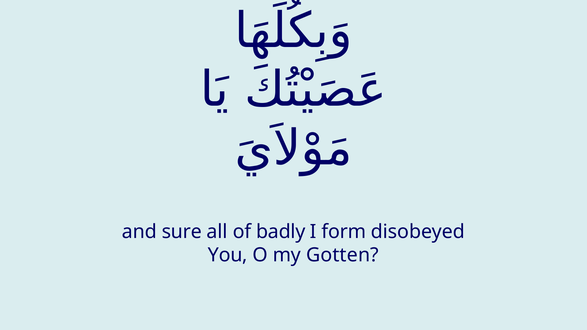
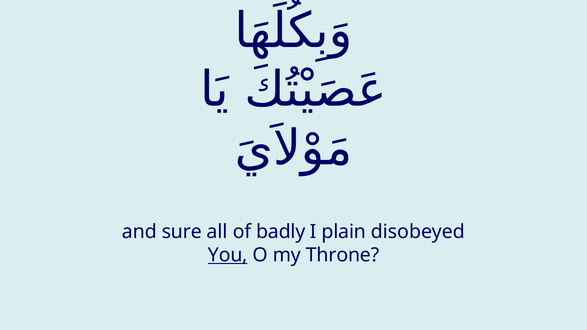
form: form -> plain
You underline: none -> present
Gotten: Gotten -> Throne
